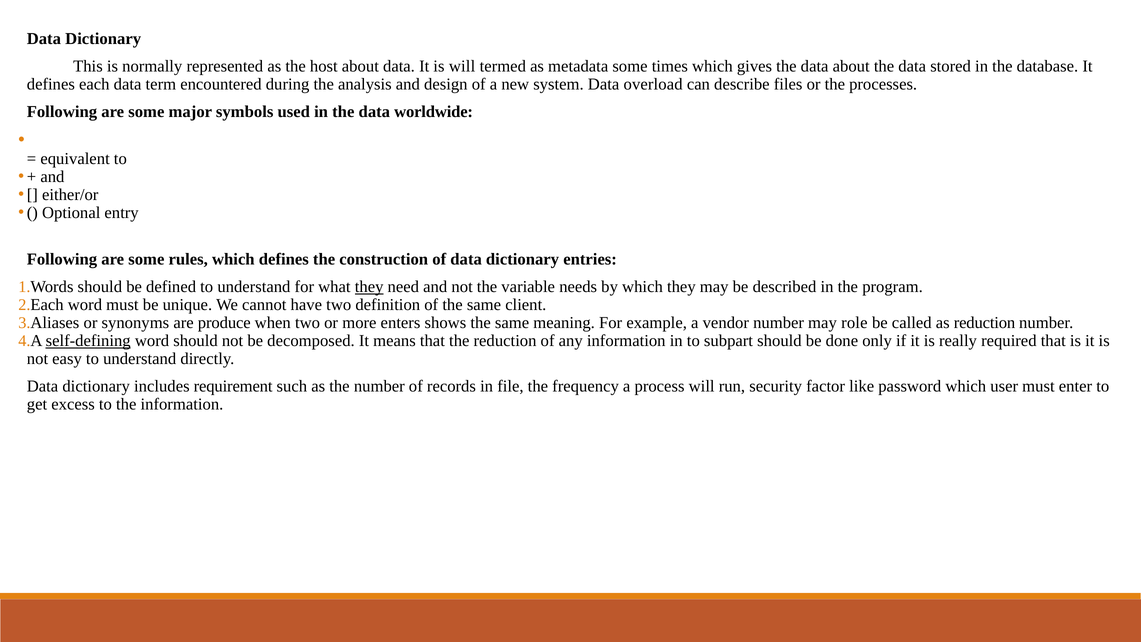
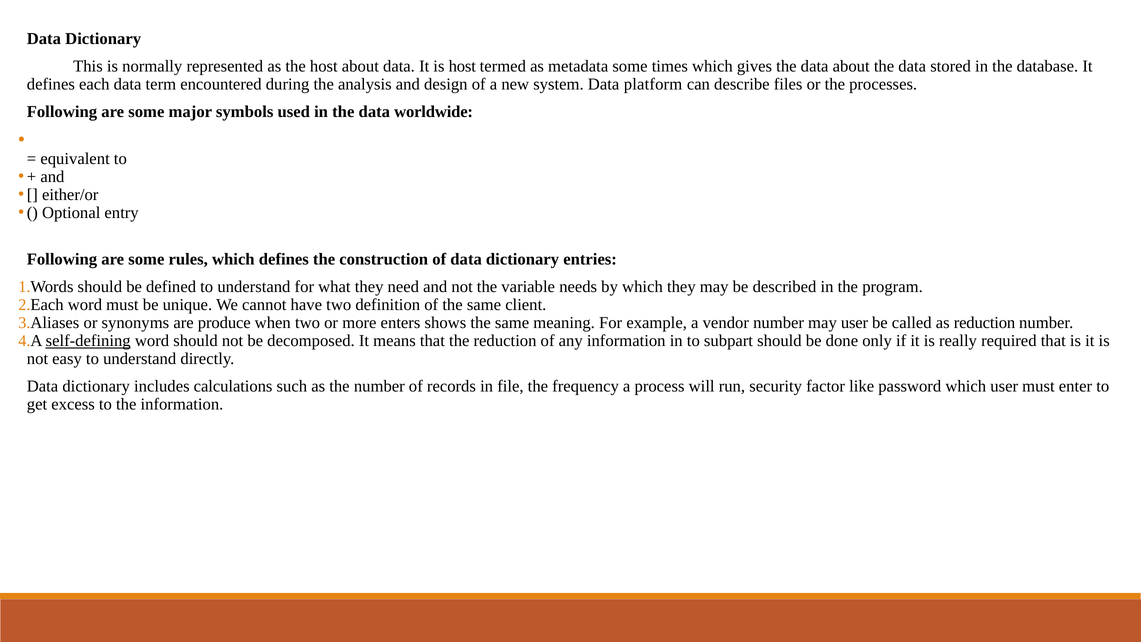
is will: will -> host
overload: overload -> platform
they at (369, 287) underline: present -> none
may role: role -> user
requirement: requirement -> calculations
